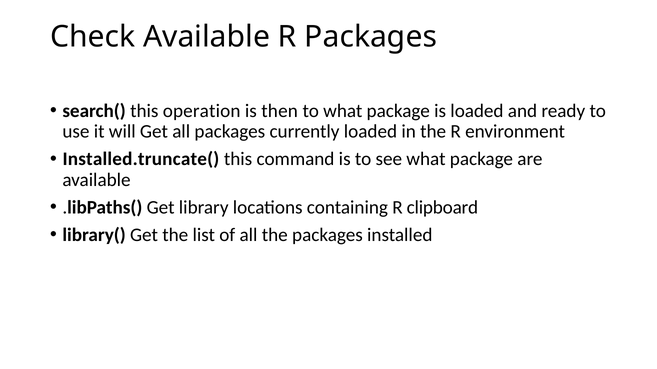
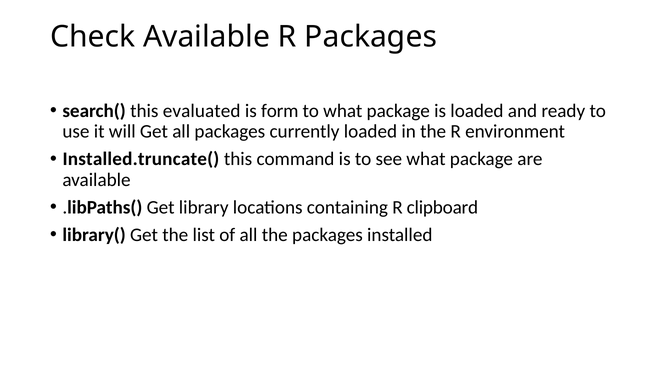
operation: operation -> evaluated
then: then -> form
